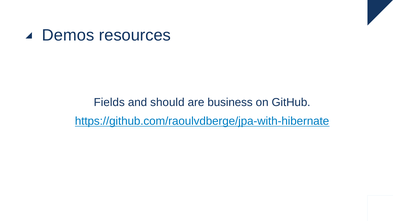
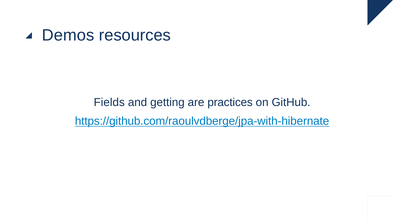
should: should -> getting
business: business -> practices
